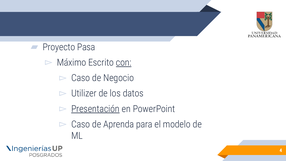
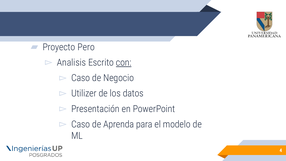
Pasa: Pasa -> Pero
Máximo: Máximo -> Analisis
Presentación underline: present -> none
